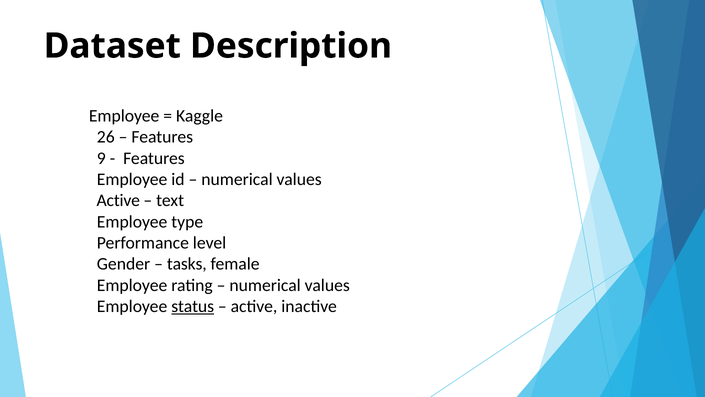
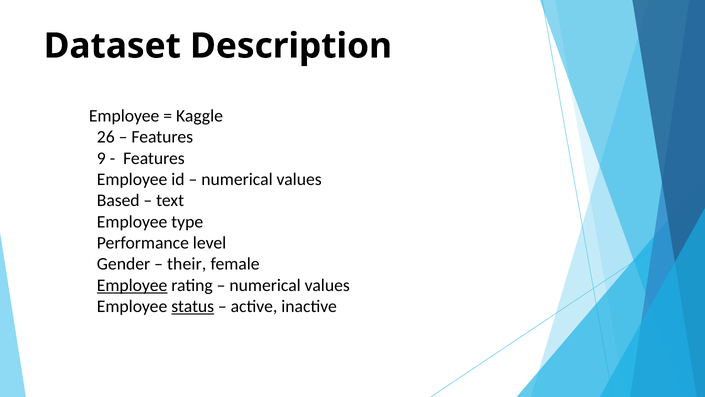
Active at (118, 200): Active -> Based
tasks: tasks -> their
Employee at (132, 285) underline: none -> present
